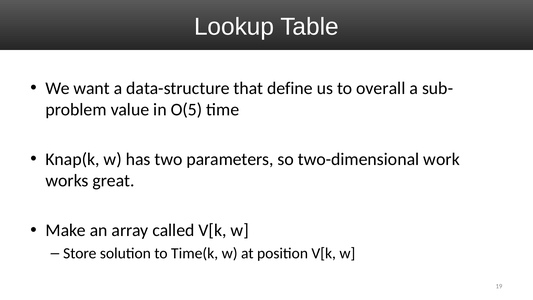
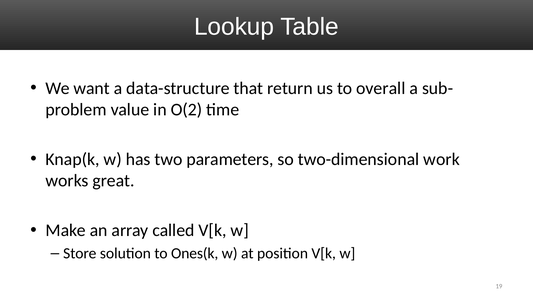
define: define -> return
O(5: O(5 -> O(2
Time(k: Time(k -> Ones(k
